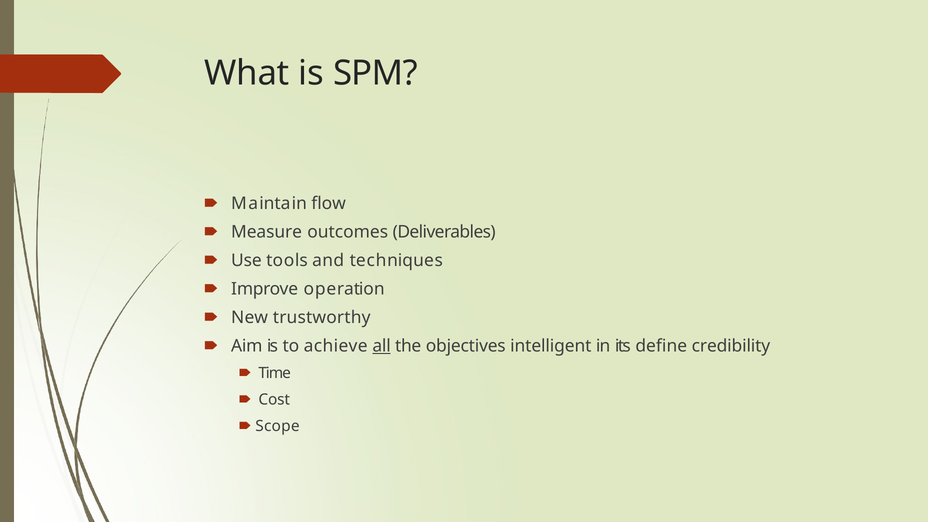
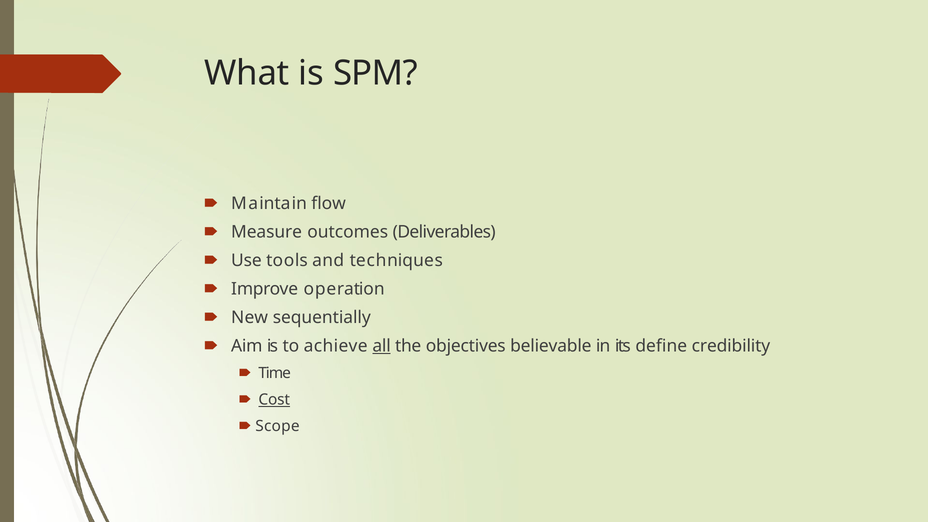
trustworthy: trustworthy -> sequentially
intelligent: intelligent -> believable
Cost underline: none -> present
